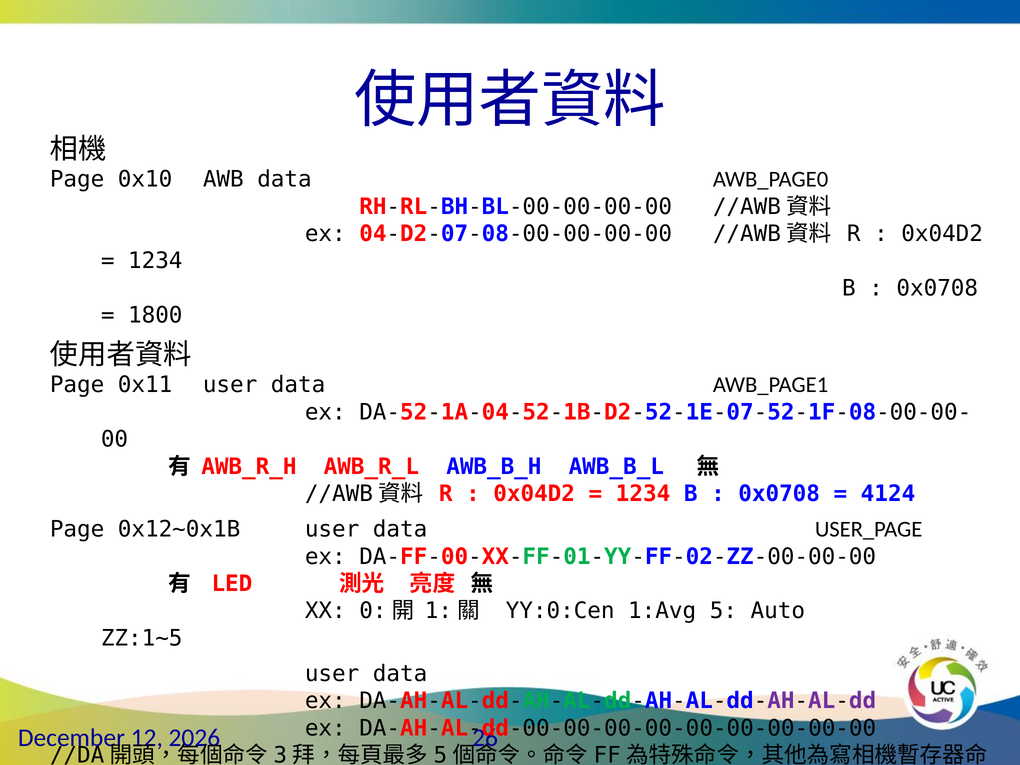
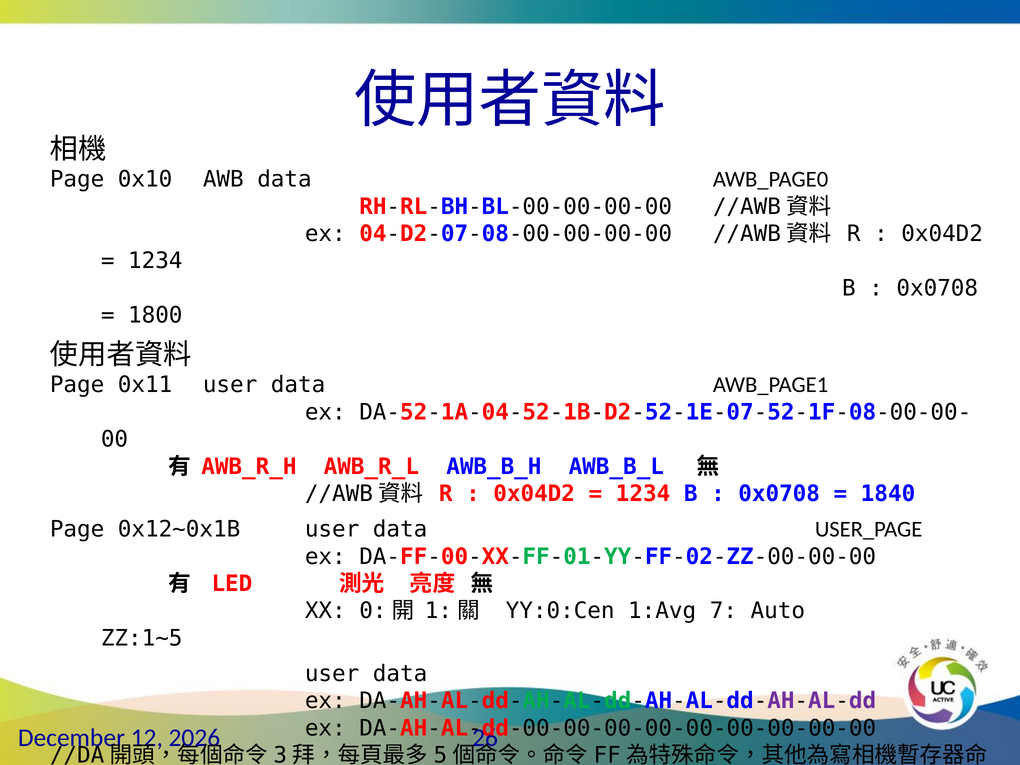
4124: 4124 -> 1840
5: 5 -> 7
